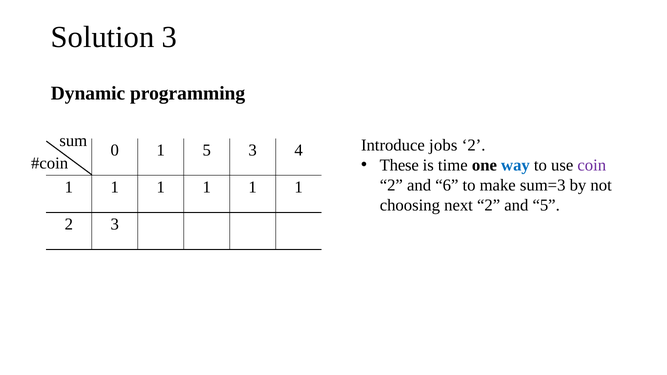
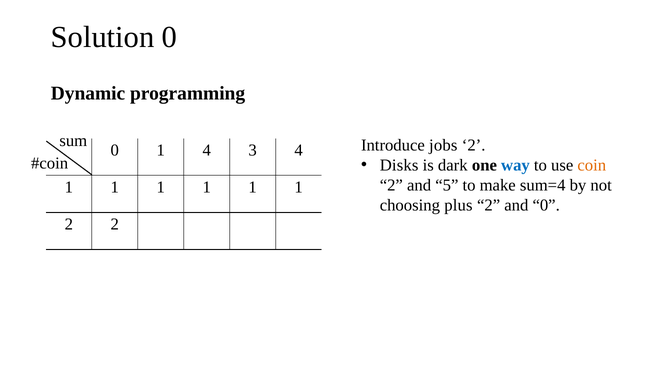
Solution 3: 3 -> 0
1 5: 5 -> 4
These: These -> Disks
time: time -> dark
coin colour: purple -> orange
6: 6 -> 5
sum=3: sum=3 -> sum=4
next: next -> plus
and 5: 5 -> 0
2 3: 3 -> 2
